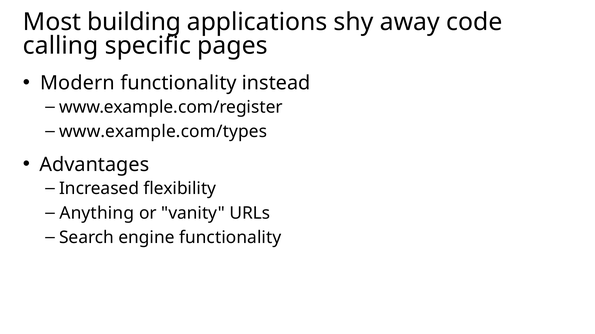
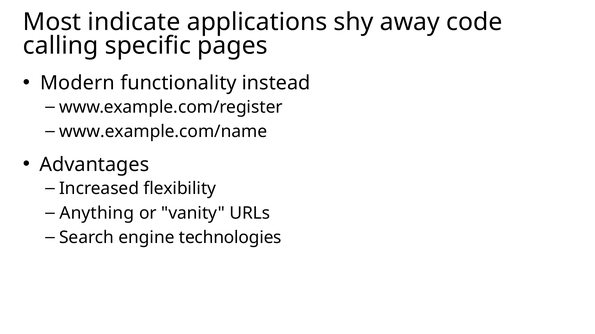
building: building -> indicate
www.example.com/types: www.example.com/types -> www.example.com/name
engine functionality: functionality -> technologies
